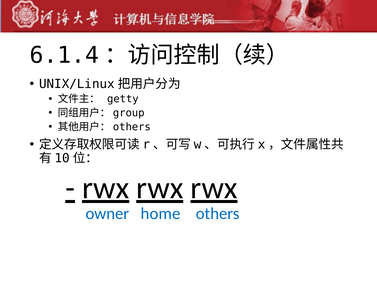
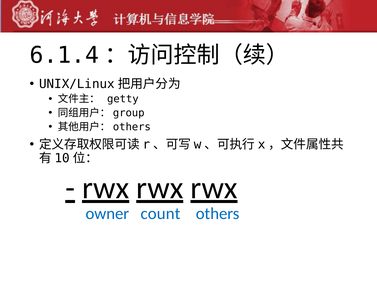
home: home -> count
